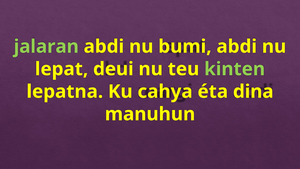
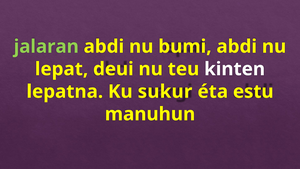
kinten colour: light green -> white
cahya: cahya -> sukur
dina: dina -> estu
